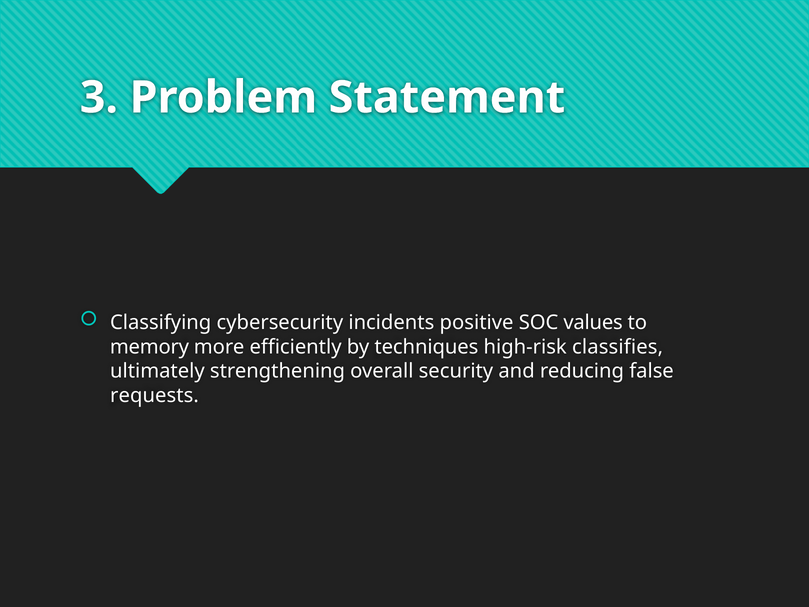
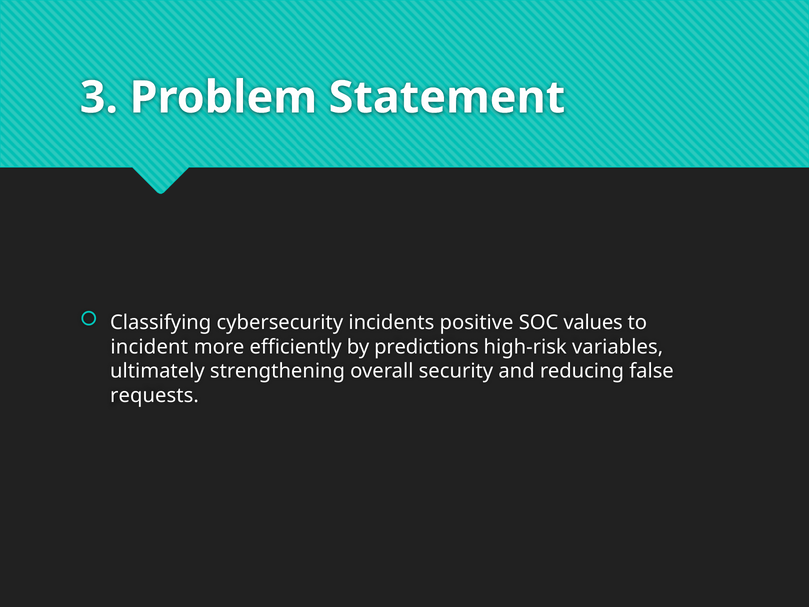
memory: memory -> incident
techniques: techniques -> predictions
classifies: classifies -> variables
